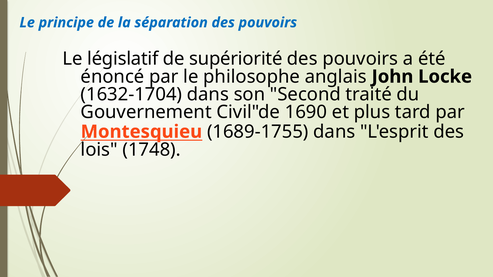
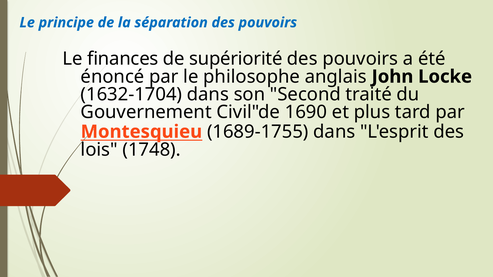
législatif: législatif -> finances
